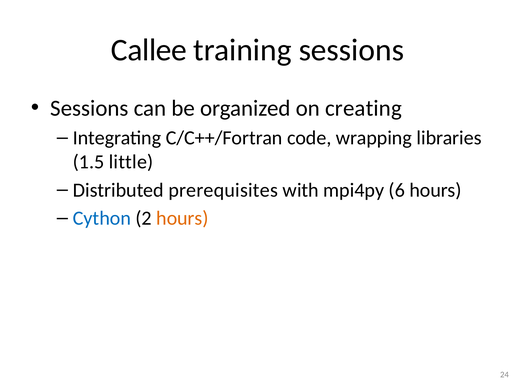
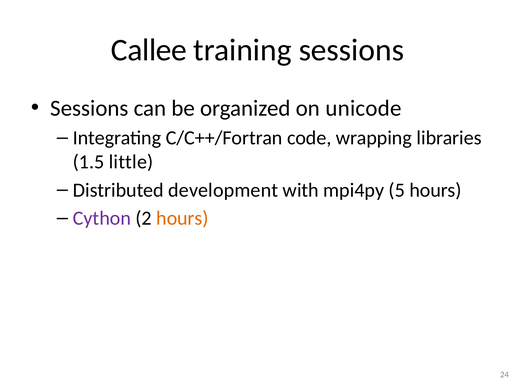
creating: creating -> unicode
prerequisites: prerequisites -> development
6: 6 -> 5
Cython colour: blue -> purple
